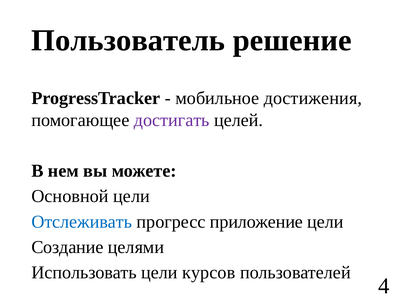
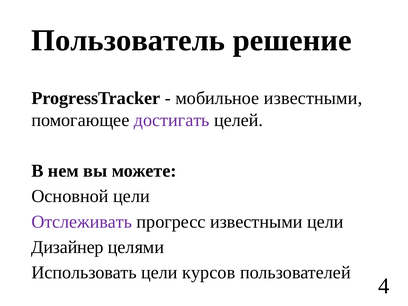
мобильное достижения: достижения -> известными
Отслеживать colour: blue -> purple
прогресс приложение: приложение -> известными
Создание: Создание -> Дизайнер
